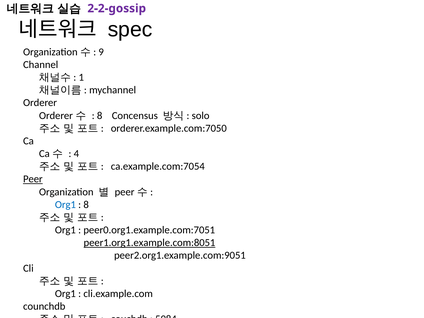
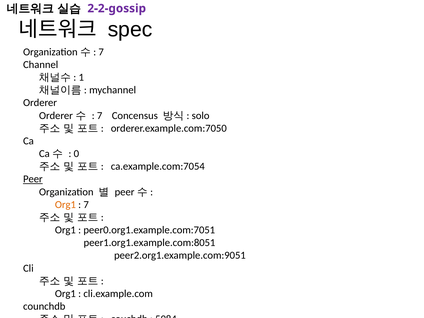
9 at (101, 52): 9 -> 7
8 at (100, 116): 8 -> 7
4: 4 -> 0
Org1 at (65, 205) colour: blue -> orange
8 at (86, 205): 8 -> 7
peer1.org1.example.com:8051 underline: present -> none
